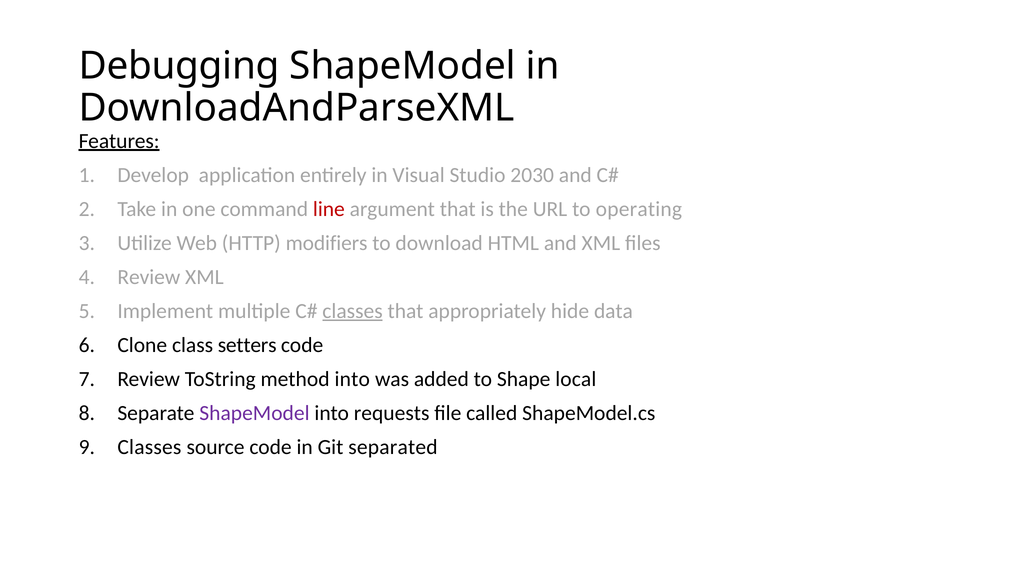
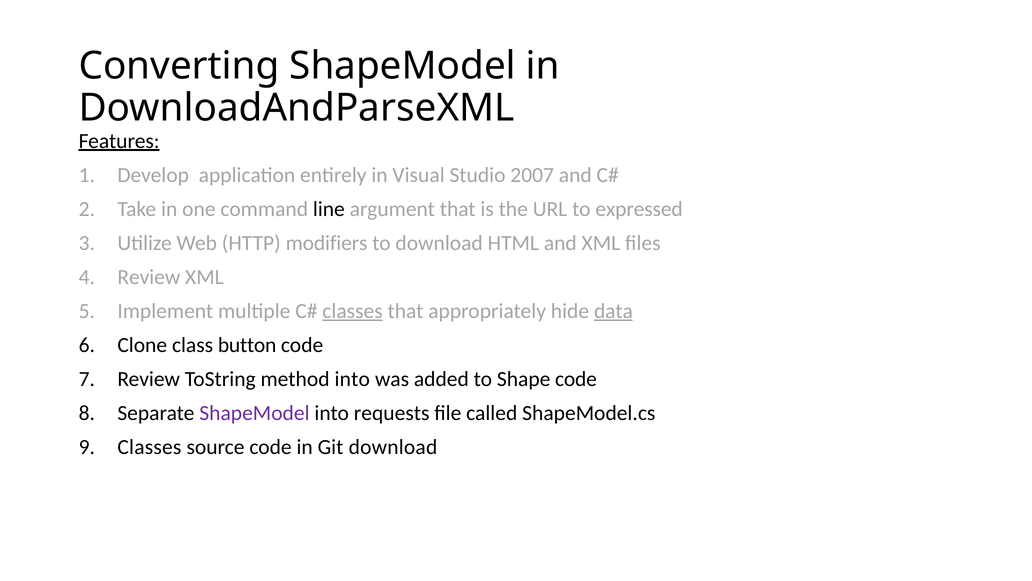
Debugging: Debugging -> Converting
2030: 2030 -> 2007
line colour: red -> black
operating: operating -> expressed
data underline: none -> present
setters: setters -> button
Shape local: local -> code
Git separated: separated -> download
